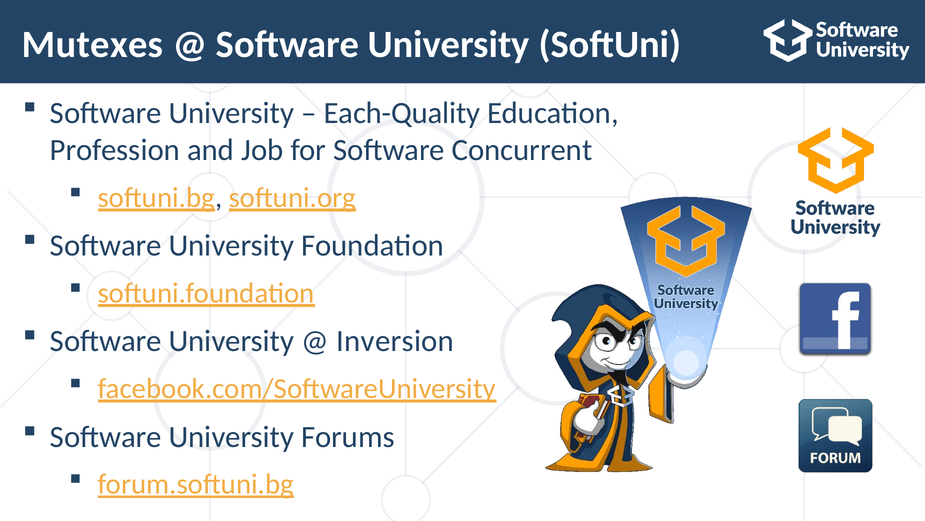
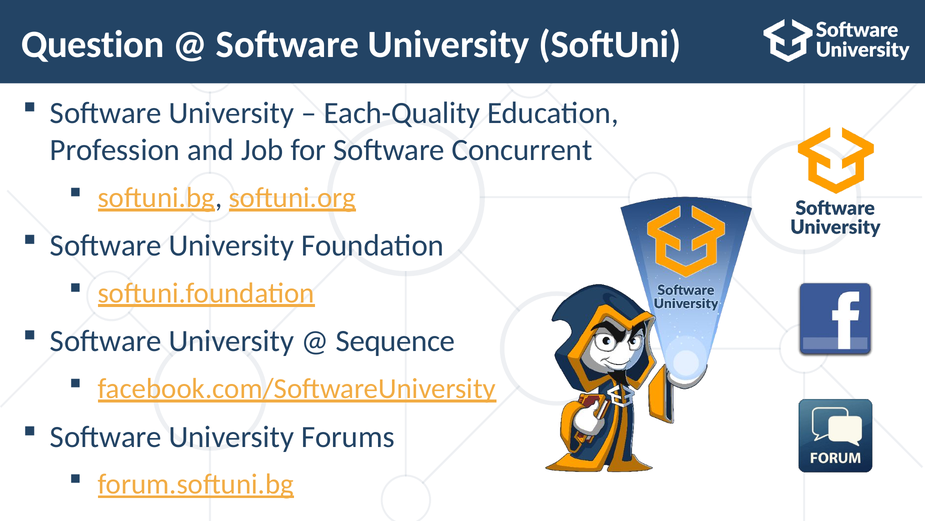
Mutexes: Mutexes -> Question
Inversion: Inversion -> Sequence
